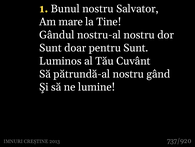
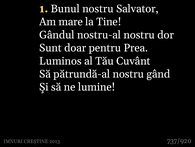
pentru Sunt: Sunt -> Prea
